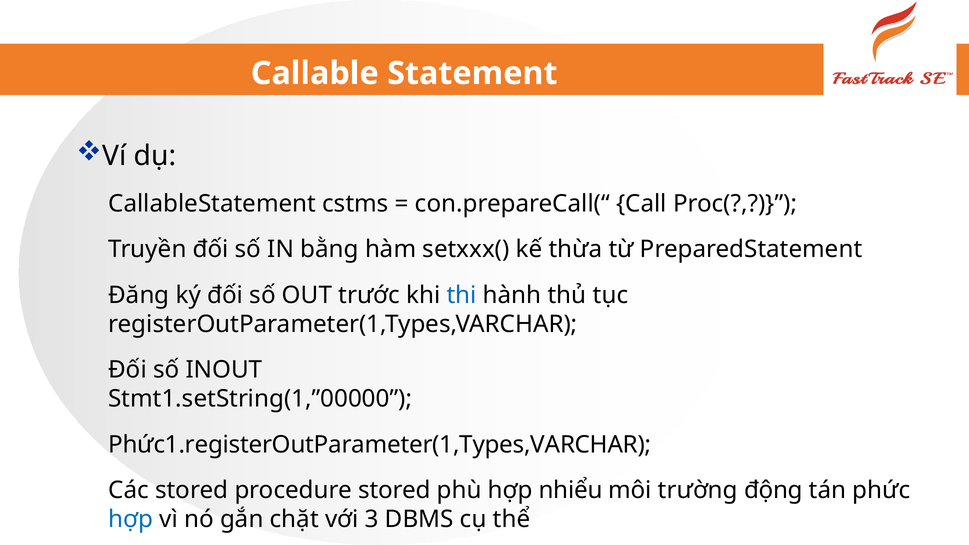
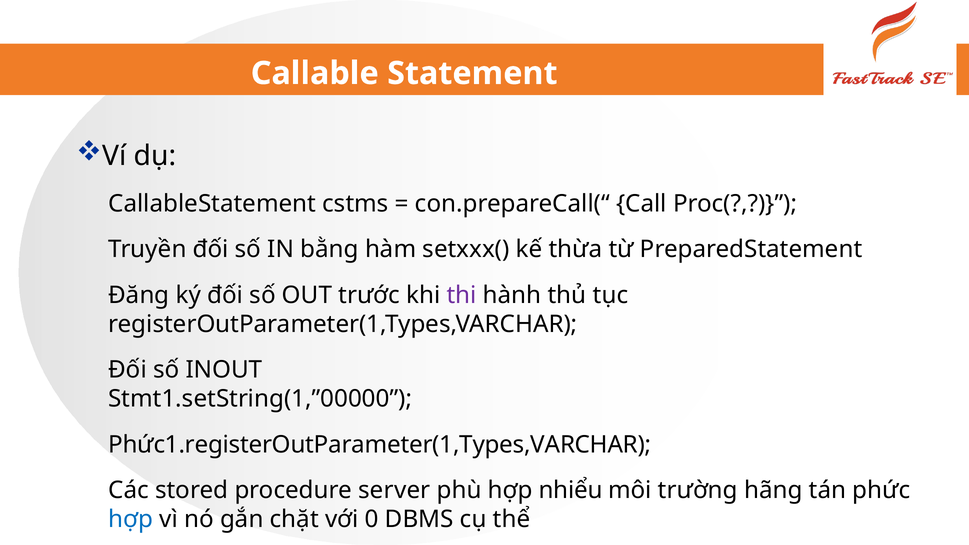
thi colour: blue -> purple
procedure stored: stored -> server
động: động -> hãng
3: 3 -> 0
